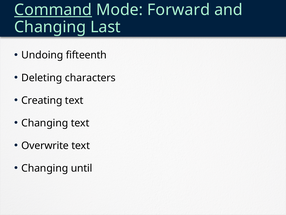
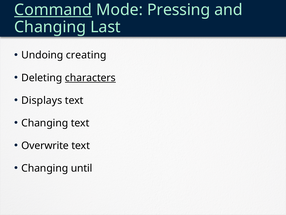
Forward: Forward -> Pressing
fifteenth: fifteenth -> creating
characters underline: none -> present
Creating: Creating -> Displays
